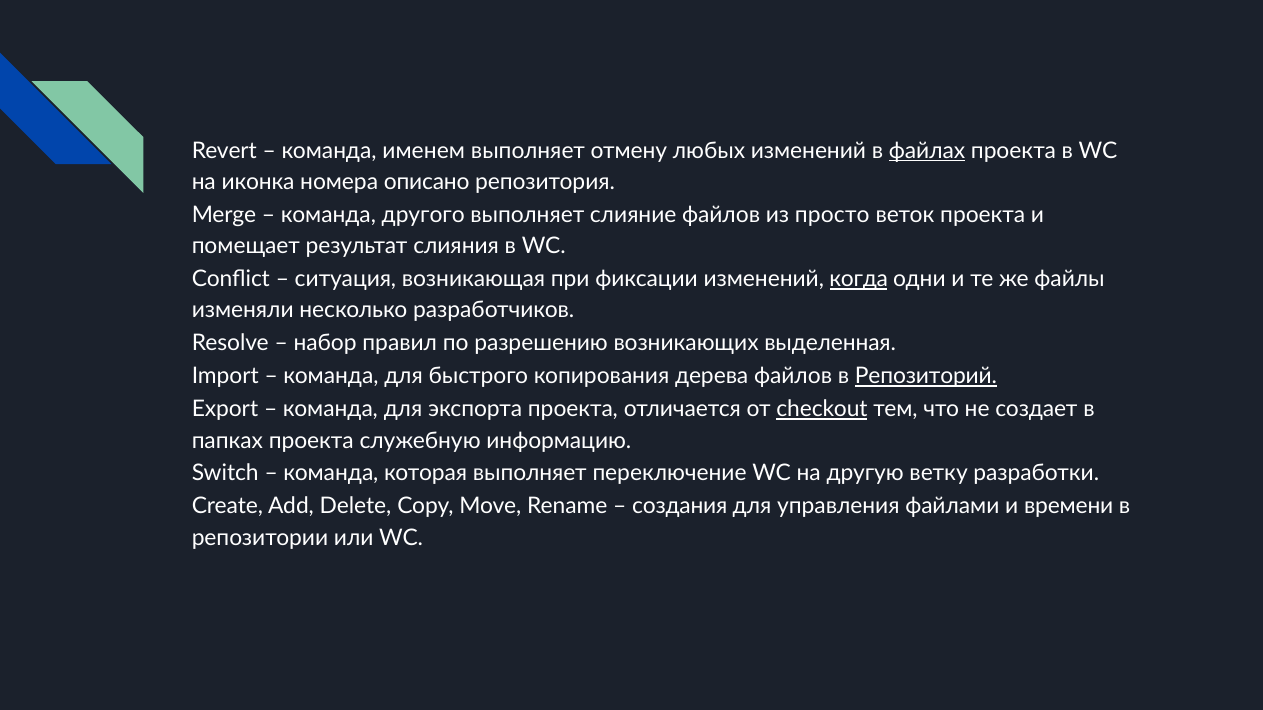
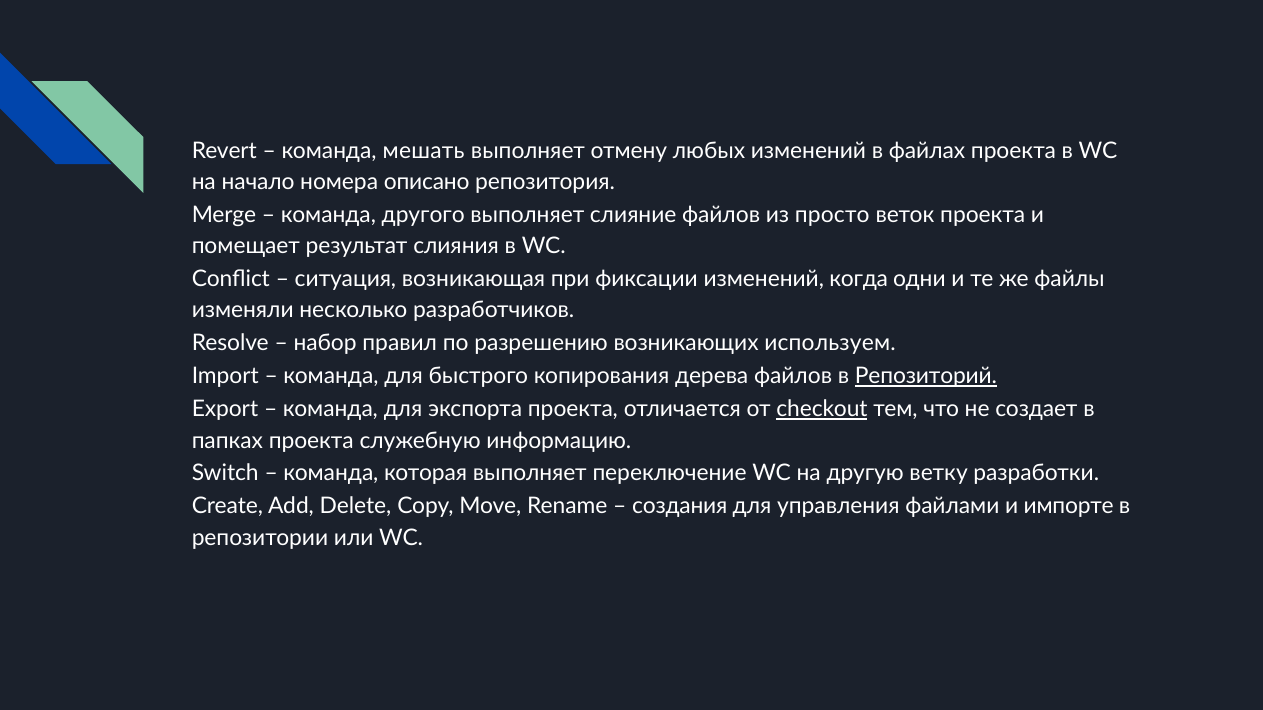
именем: именем -> мешать
файлах underline: present -> none
иконка: иконка -> начало
когда underline: present -> none
выделенная: выделенная -> используем
времени: времени -> импорте
